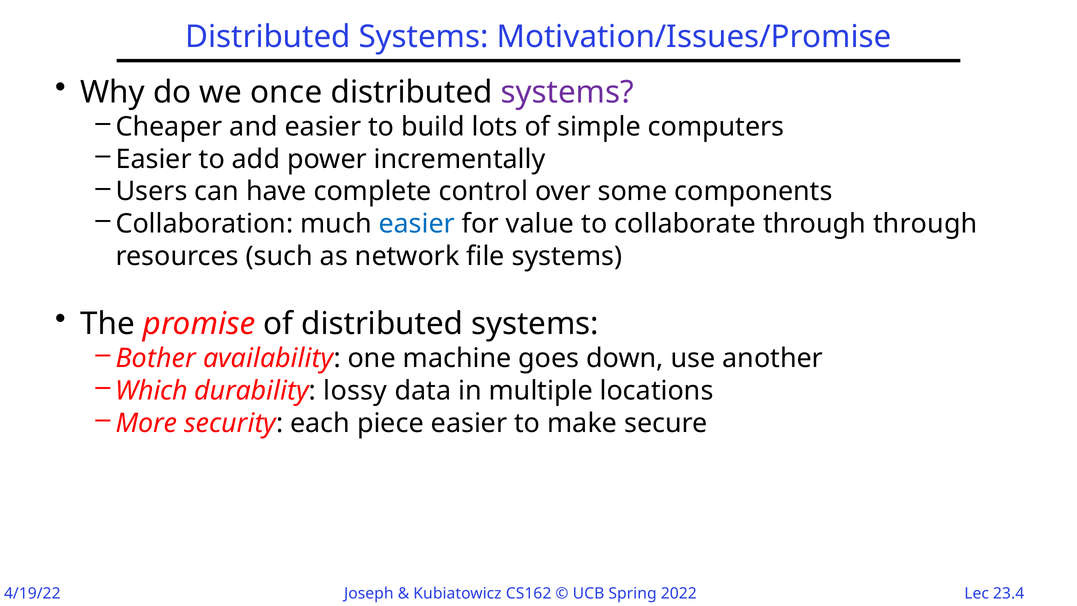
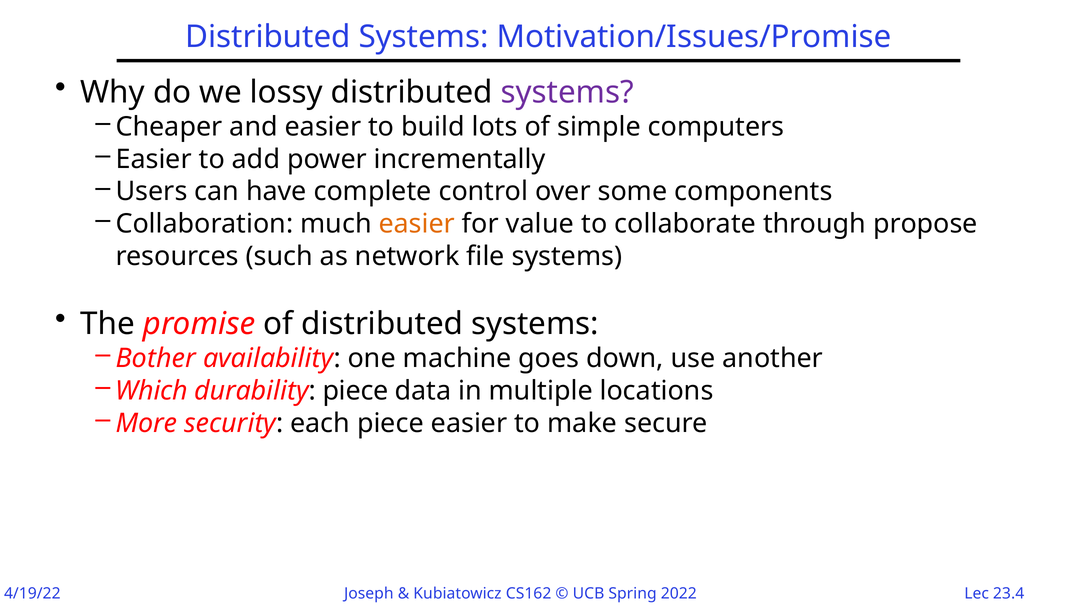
once: once -> lossy
easier at (417, 224) colour: blue -> orange
through through: through -> propose
durability lossy: lossy -> piece
